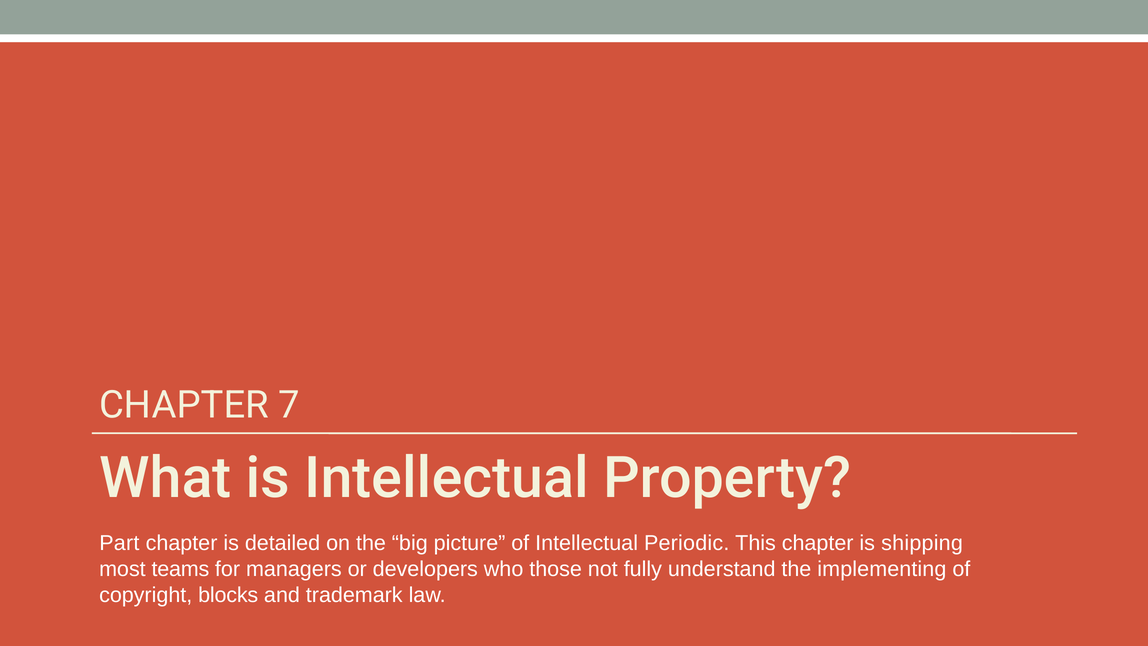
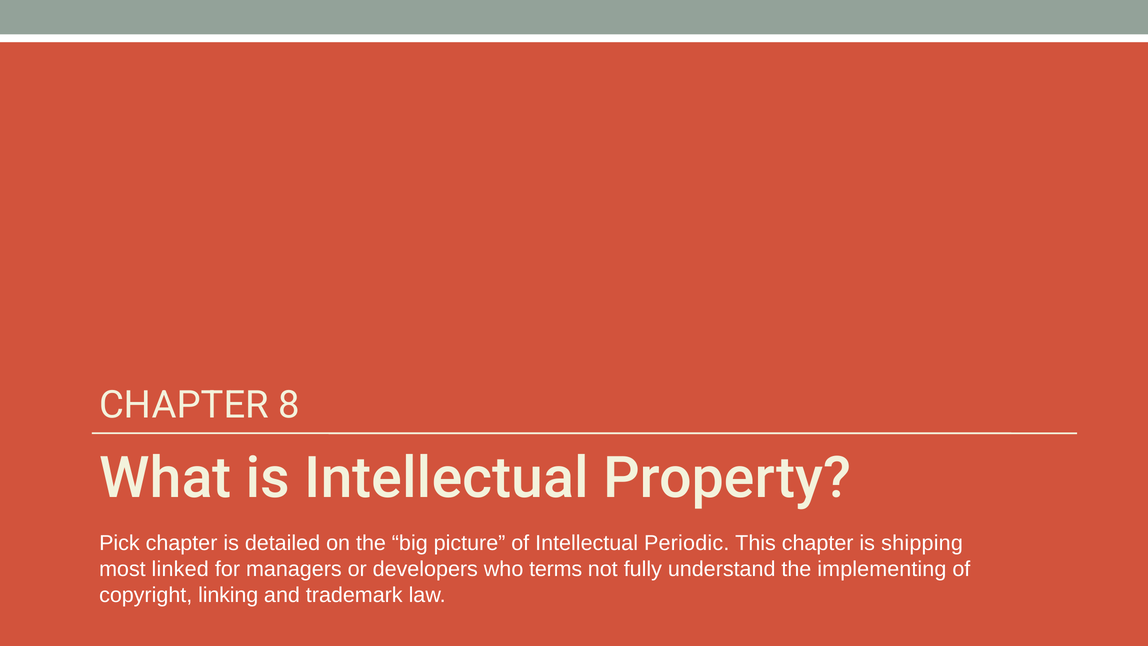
7: 7 -> 8
Part: Part -> Pick
teams: teams -> linked
those: those -> terms
blocks: blocks -> linking
